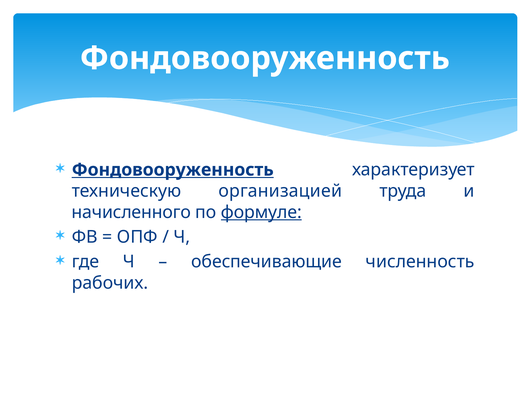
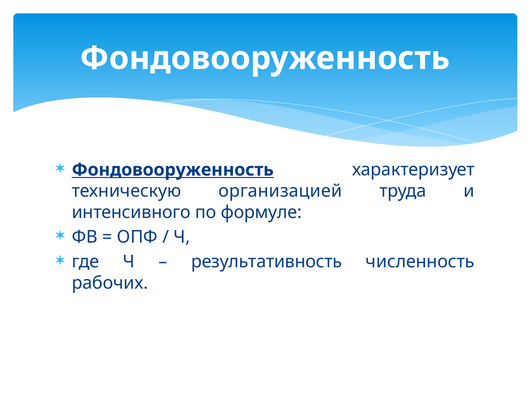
начисленного: начисленного -> интенсивного
формуле underline: present -> none
обеспечивающие: обеспечивающие -> результативность
